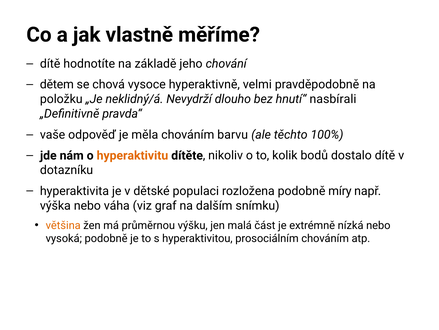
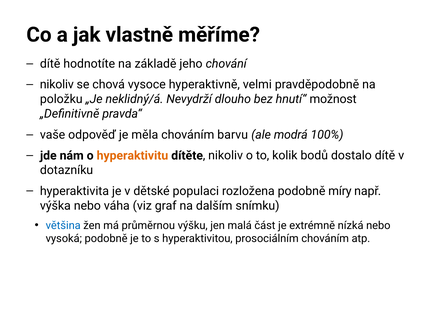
dětem at (57, 84): dětem -> nikoliv
nasbírali: nasbírali -> možnost
těchto: těchto -> modrá
většina colour: orange -> blue
